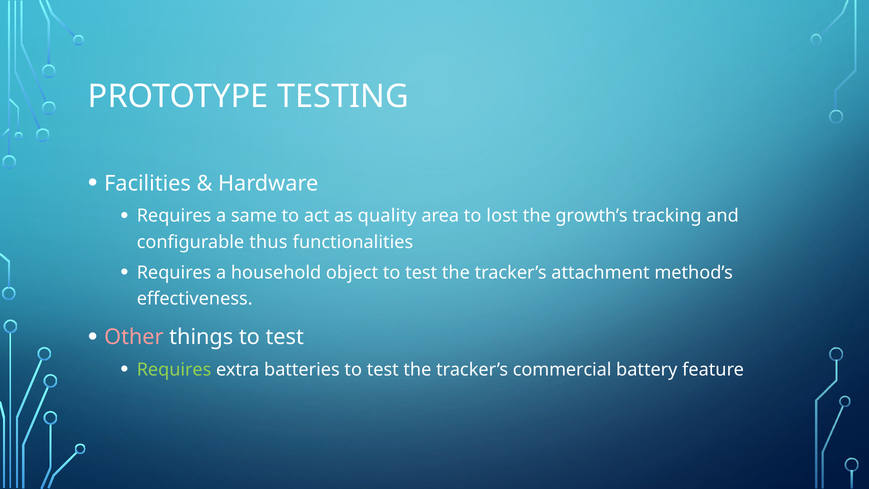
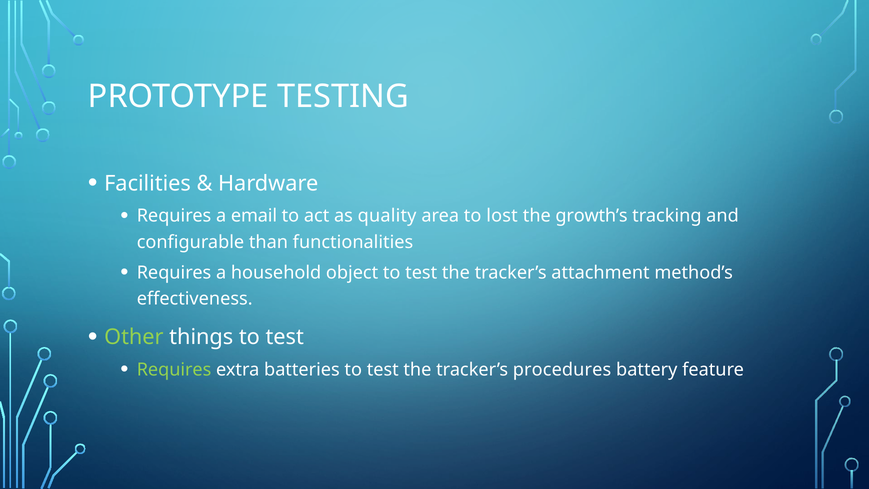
same: same -> email
thus: thus -> than
Other colour: pink -> light green
commercial: commercial -> procedures
